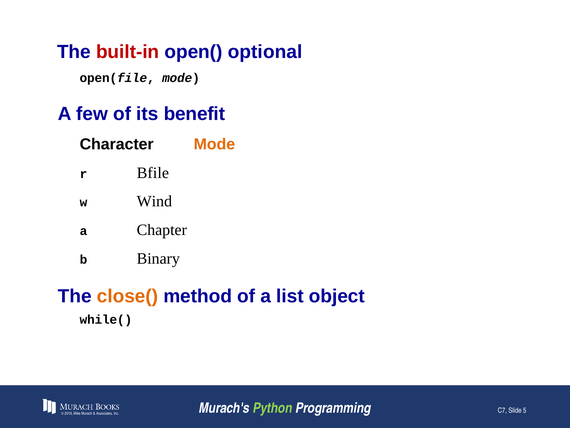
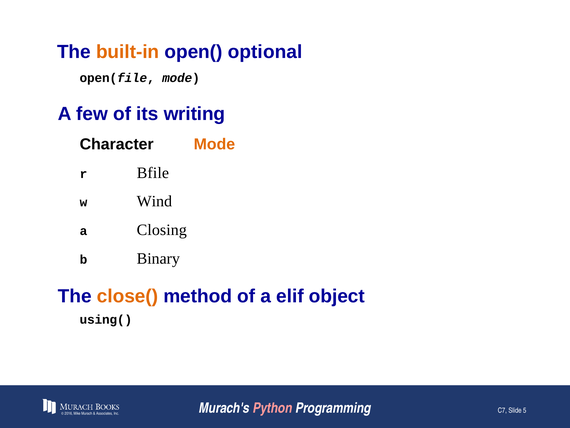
built-in colour: red -> orange
benefit: benefit -> writing
Chapter: Chapter -> Closing
list: list -> elif
while(: while( -> using(
Python colour: light green -> pink
